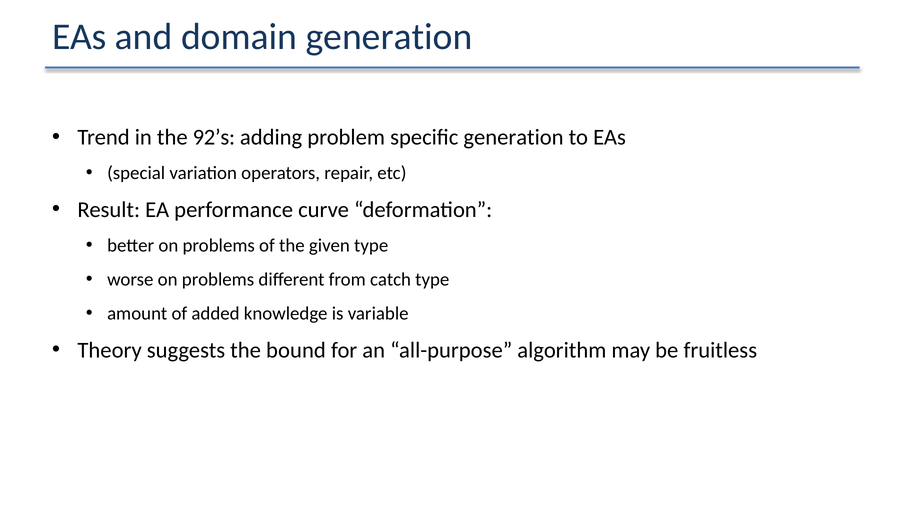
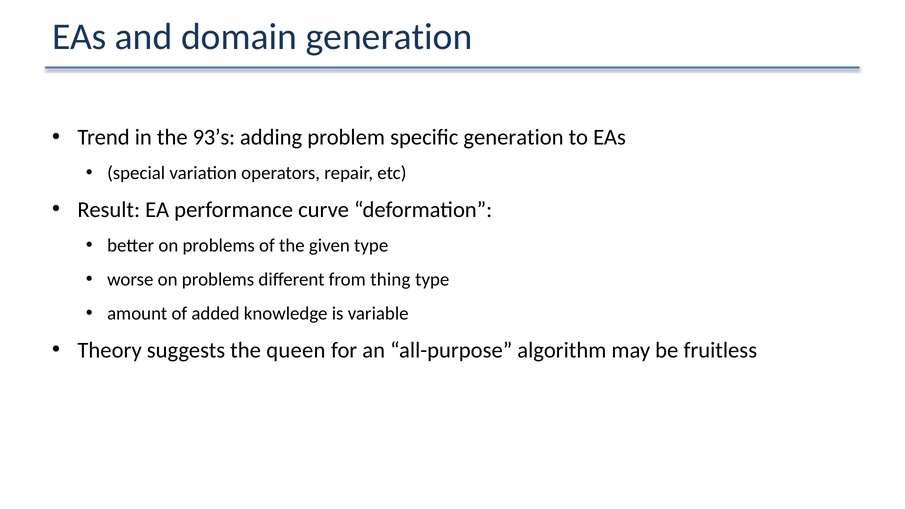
92’s: 92’s -> 93’s
catch: catch -> thing
bound: bound -> queen
